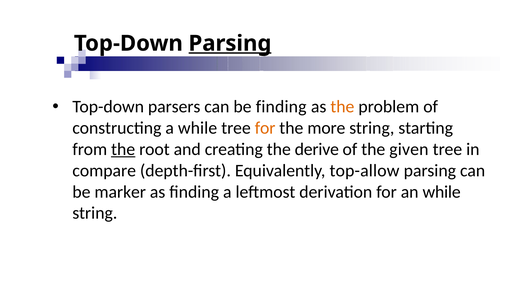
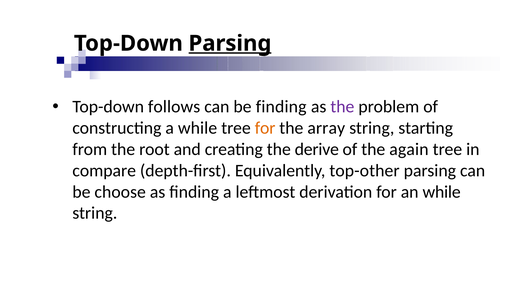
parsers: parsers -> follows
the at (342, 107) colour: orange -> purple
more: more -> array
the at (123, 149) underline: present -> none
given: given -> again
top-allow: top-allow -> top-other
marker: marker -> choose
